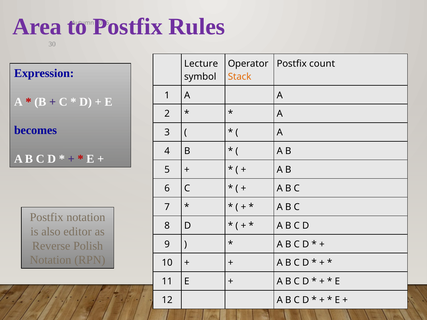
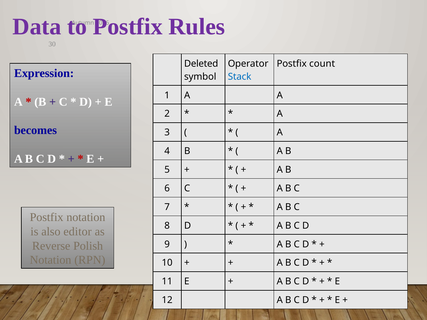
Area: Area -> Data
Lecture: Lecture -> Deleted
Stack colour: orange -> blue
